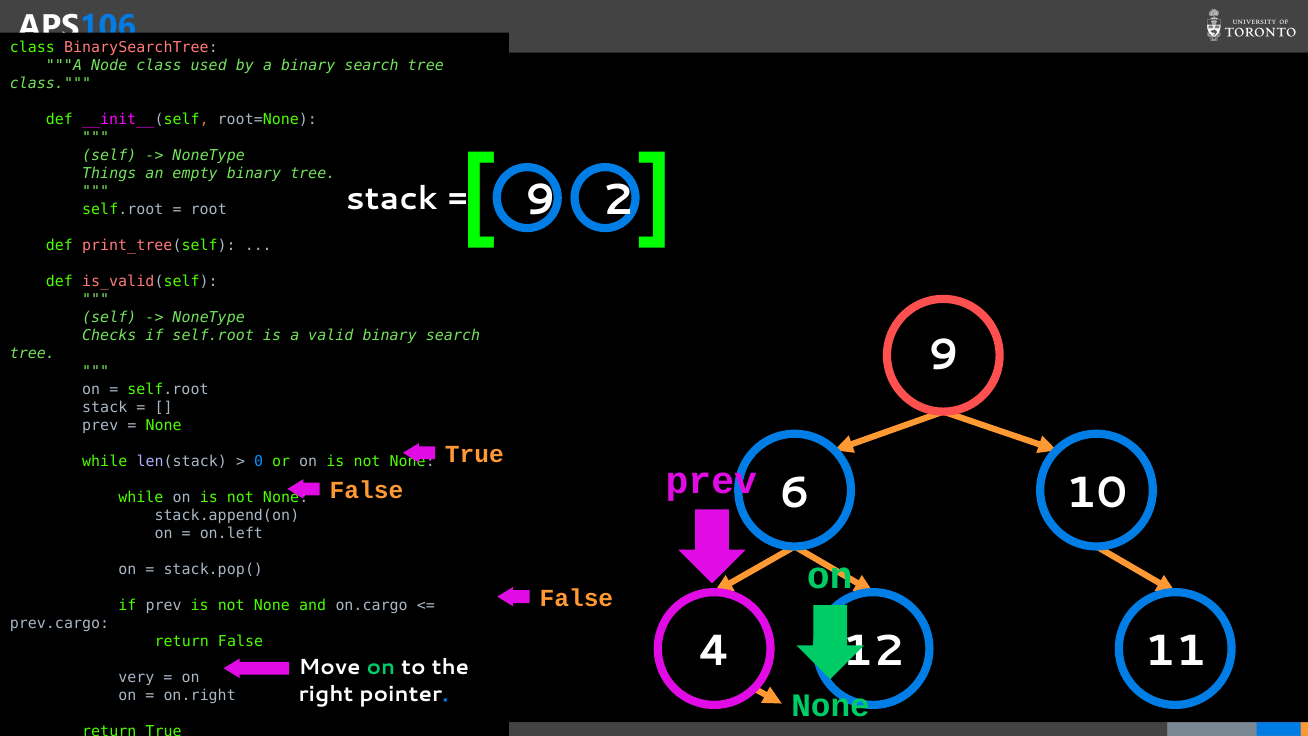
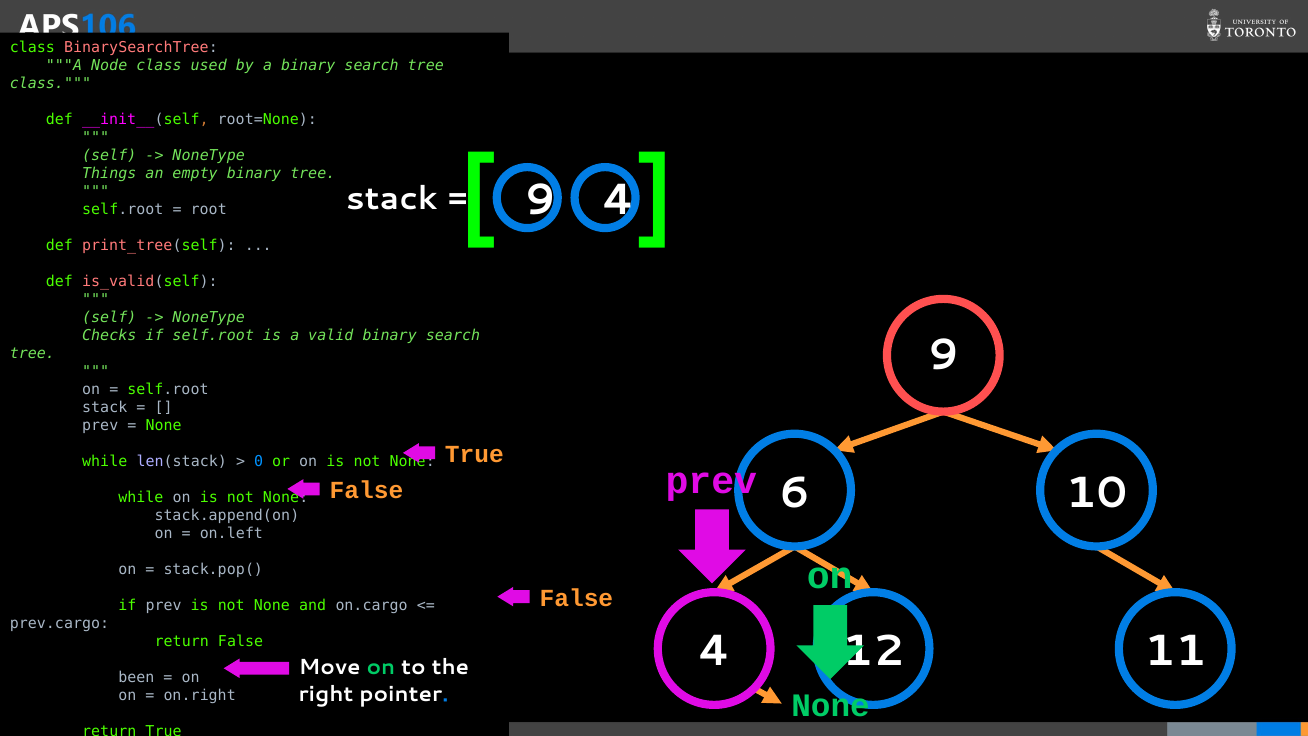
9 2: 2 -> 4
very: very -> been
